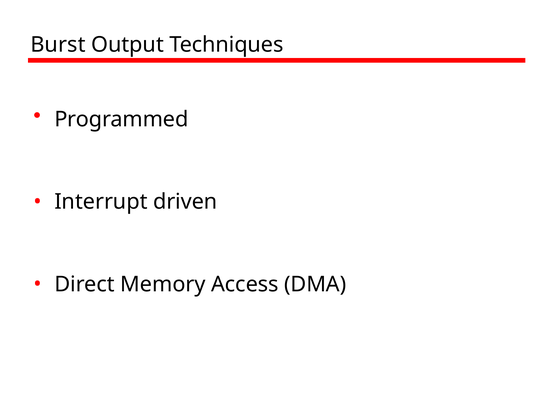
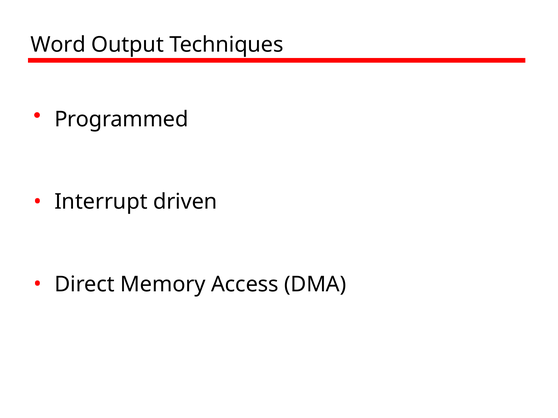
Burst: Burst -> Word
